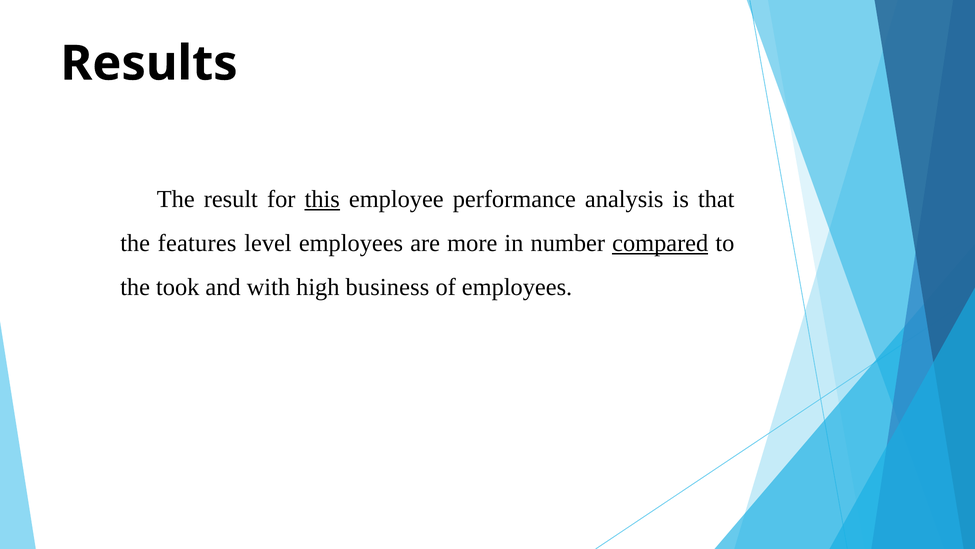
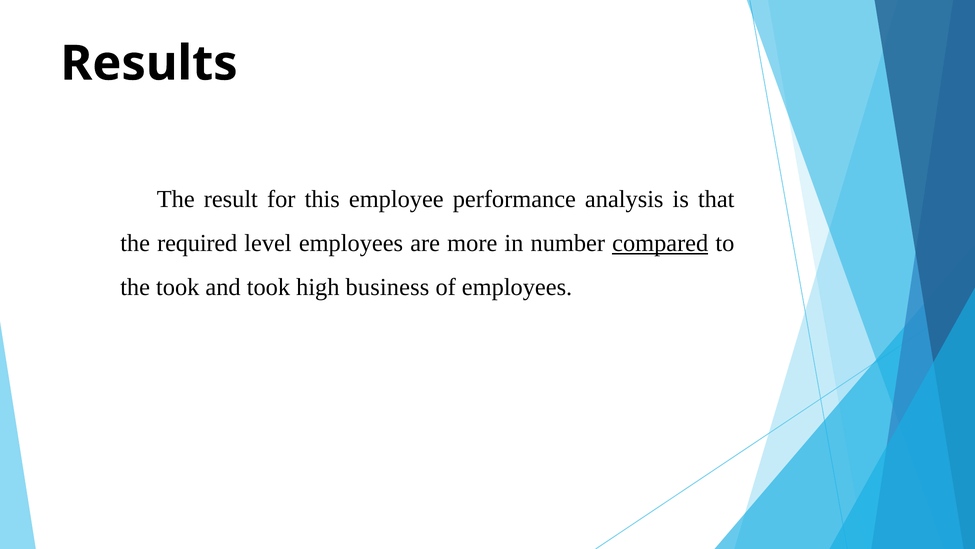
this underline: present -> none
features: features -> required
and with: with -> took
